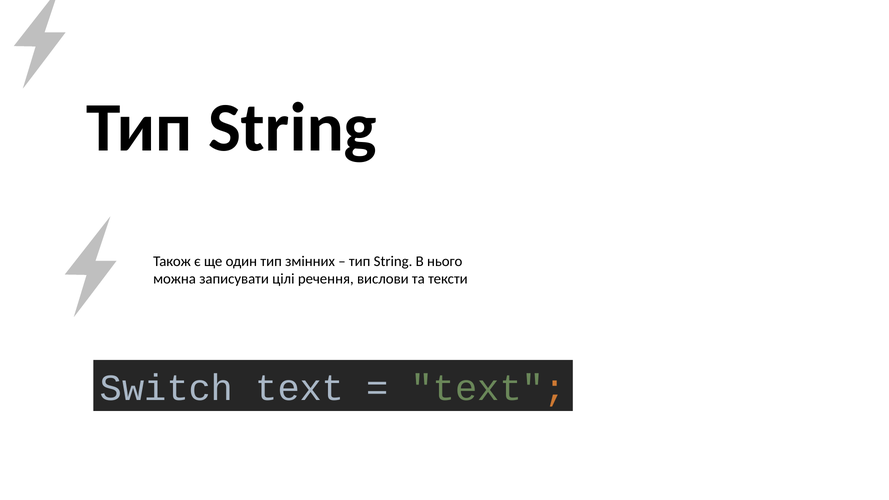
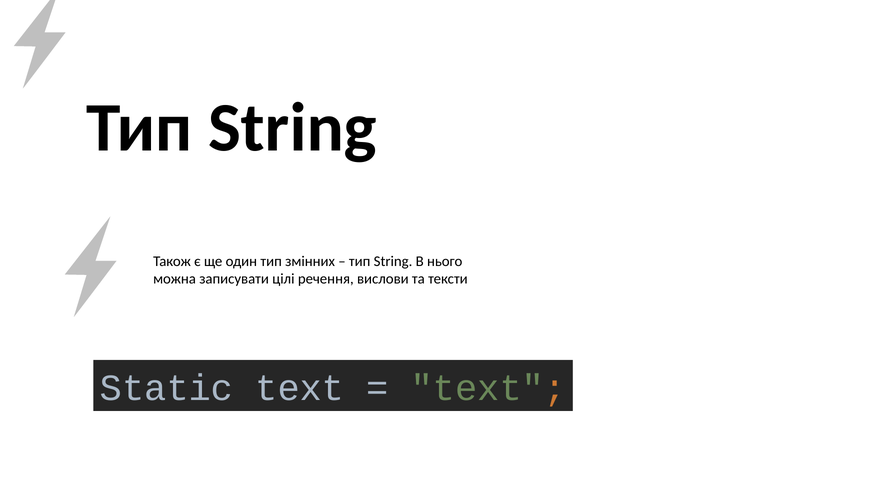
Switch: Switch -> Static
